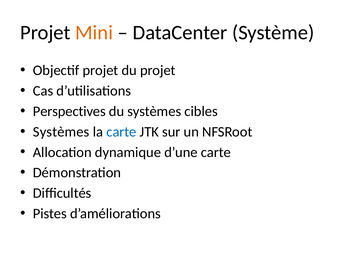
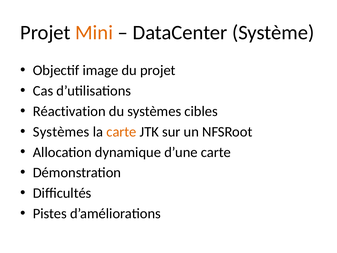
Objectif projet: projet -> image
Perspectives: Perspectives -> Réactivation
carte at (121, 132) colour: blue -> orange
